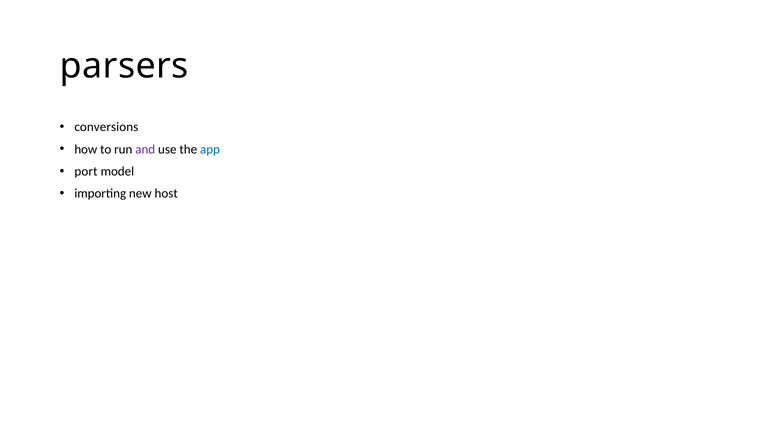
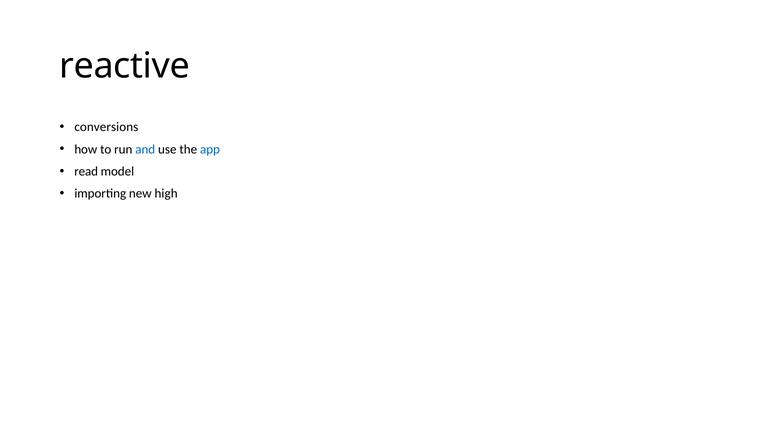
parsers: parsers -> reactive
and colour: purple -> blue
port: port -> read
host: host -> high
